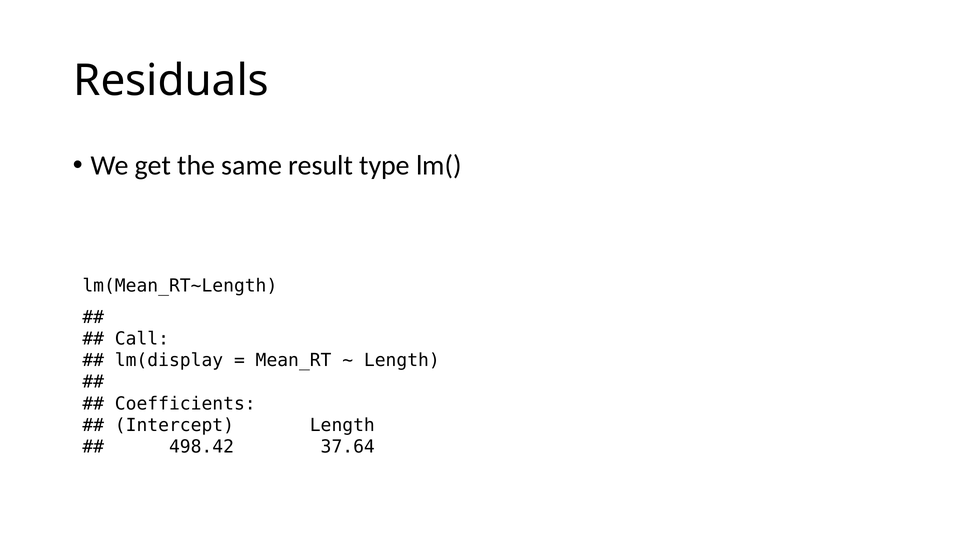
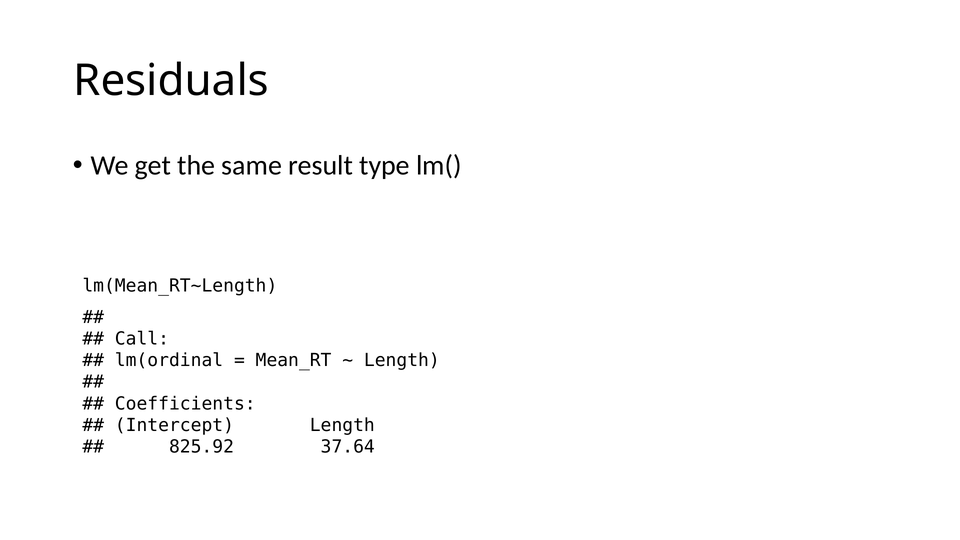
lm(display: lm(display -> lm(ordinal
498.42: 498.42 -> 825.92
